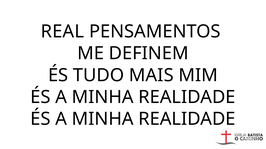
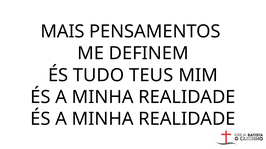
REAL: REAL -> MAIS
MAIS: MAIS -> TEUS
